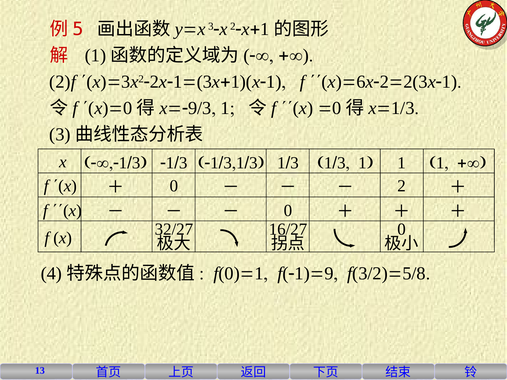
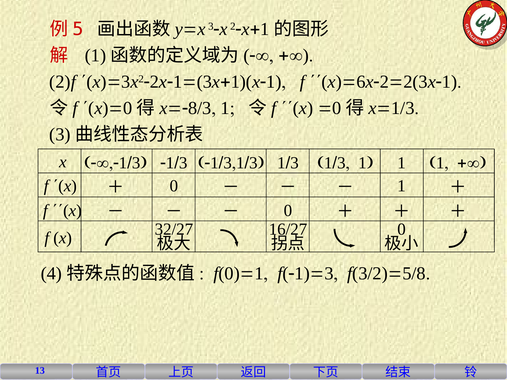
9/3: 9/3 -> 8/3
0 2: 2 -> 1
9: 9 -> 3
